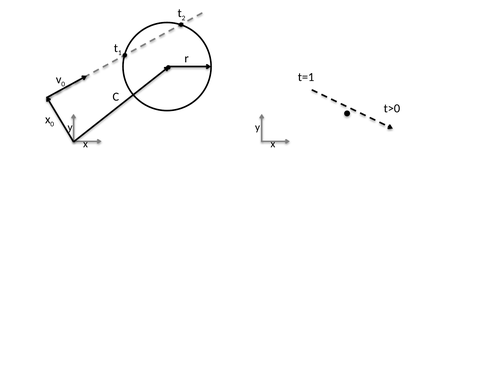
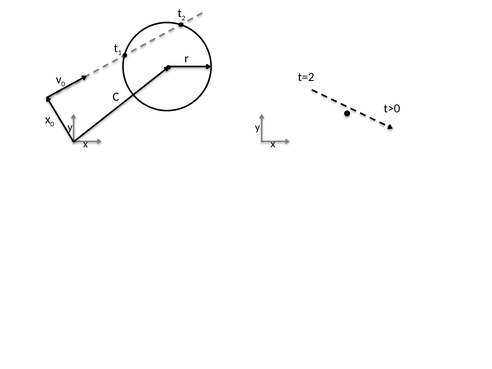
t=1: t=1 -> t=2
